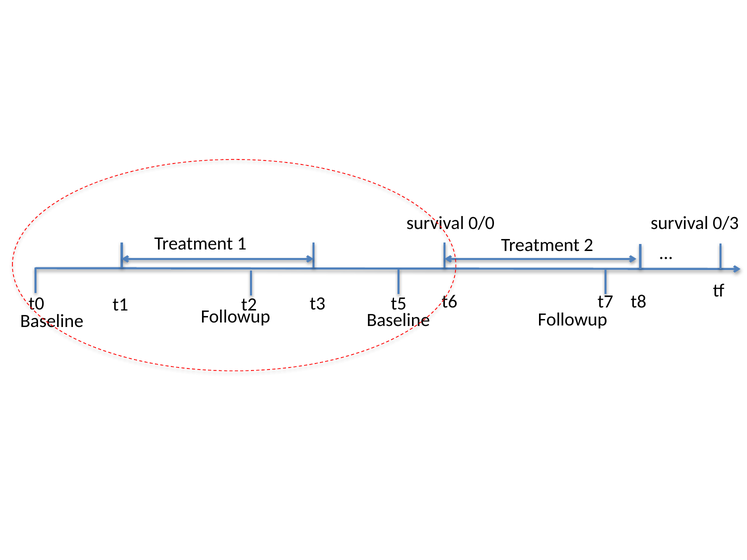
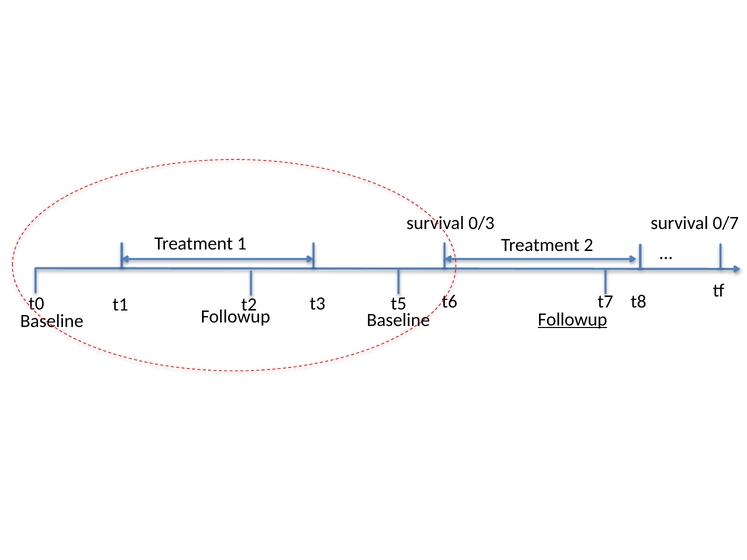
0/0: 0/0 -> 0/3
0/3: 0/3 -> 0/7
Followup at (573, 320) underline: none -> present
